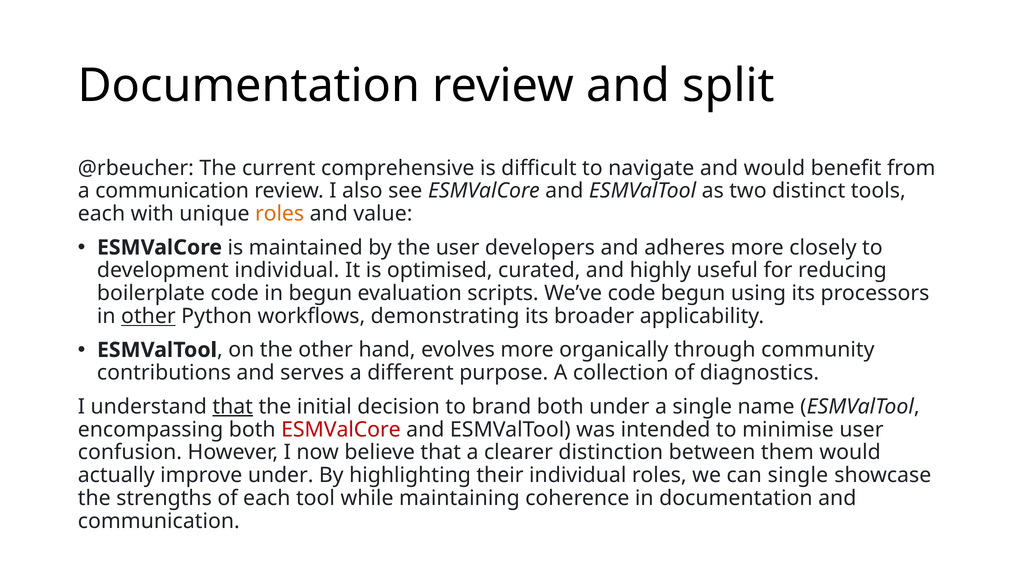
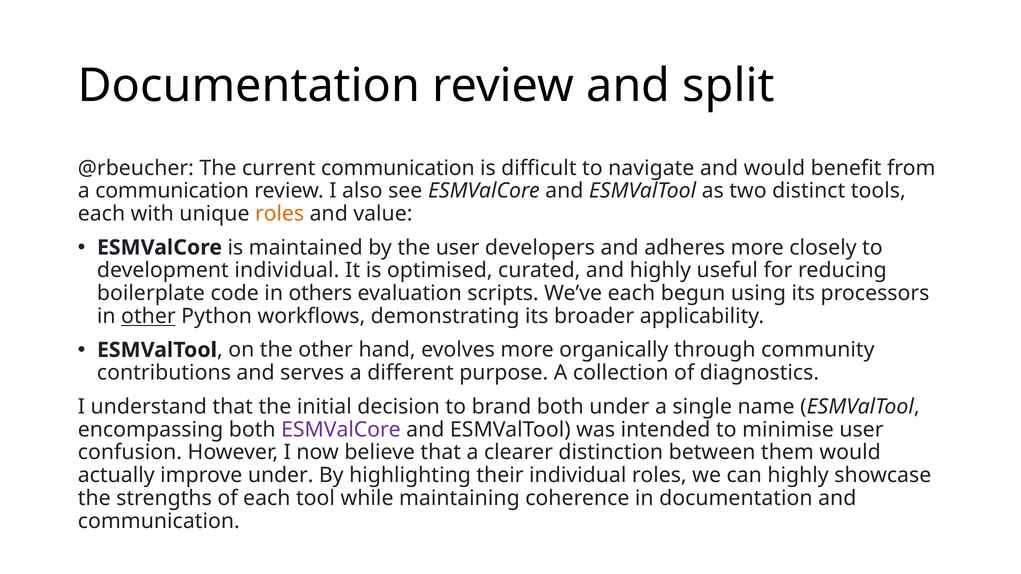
current comprehensive: comprehensive -> communication
in begun: begun -> others
We’ve code: code -> each
that at (233, 407) underline: present -> none
ESMValCore at (341, 430) colour: red -> purple
can single: single -> highly
